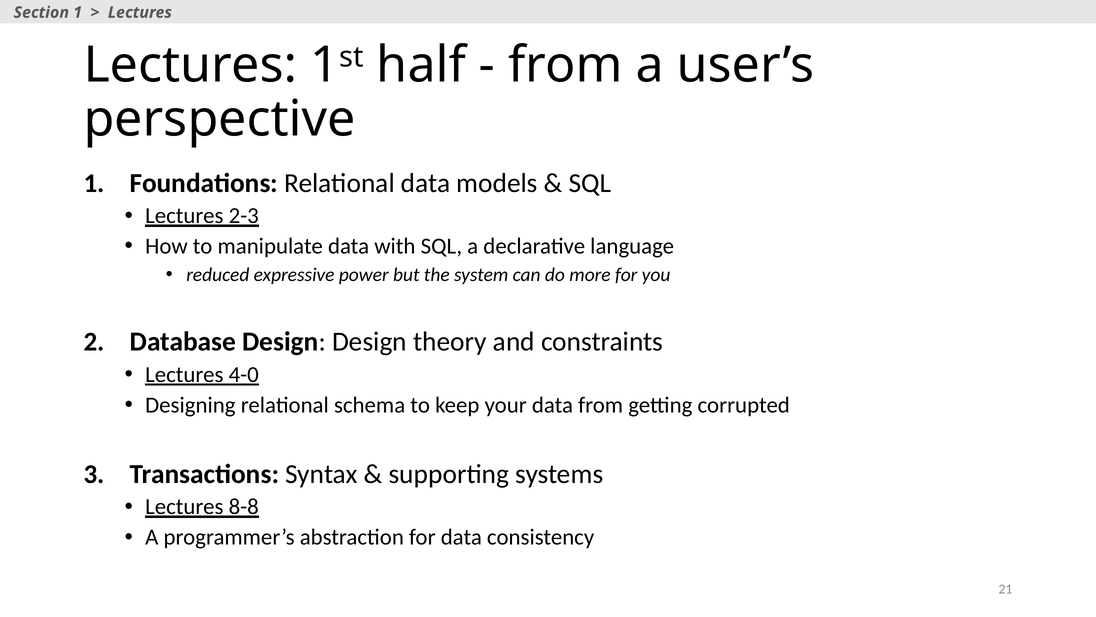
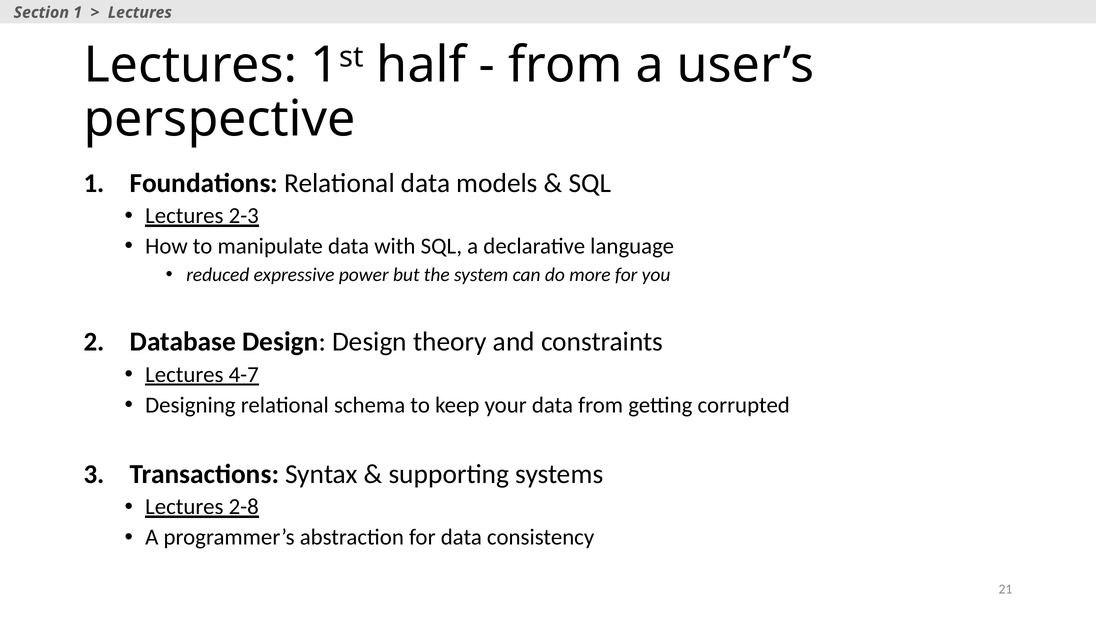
4-0: 4-0 -> 4-7
8-8: 8-8 -> 2-8
